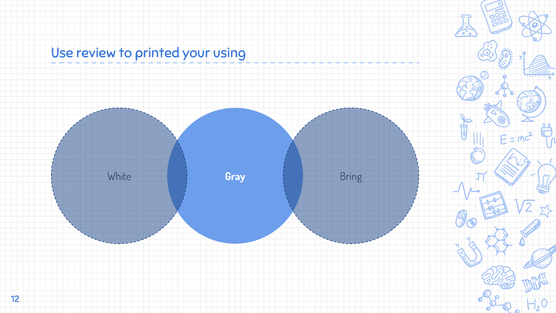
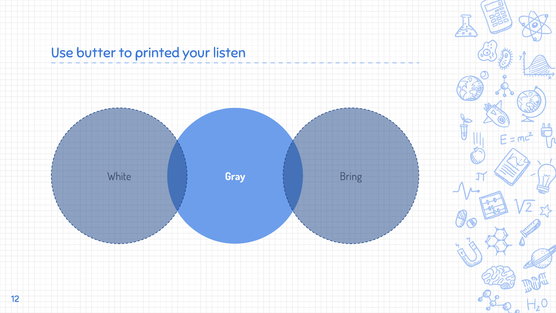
review: review -> butter
using: using -> listen
